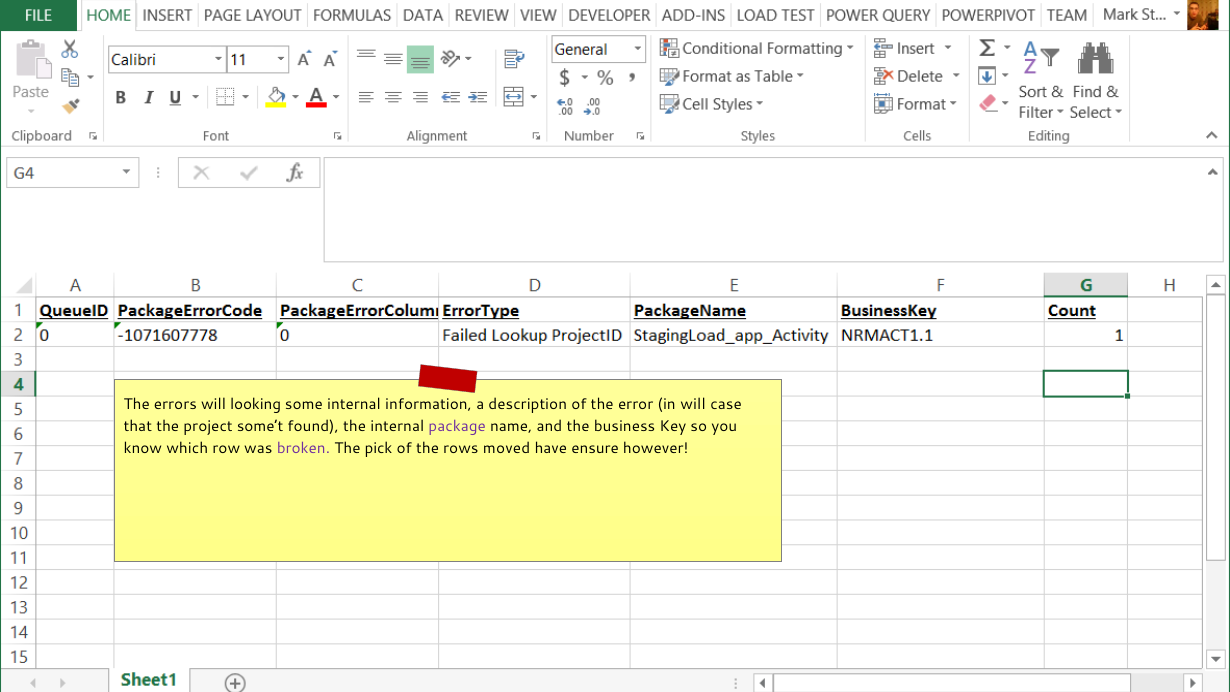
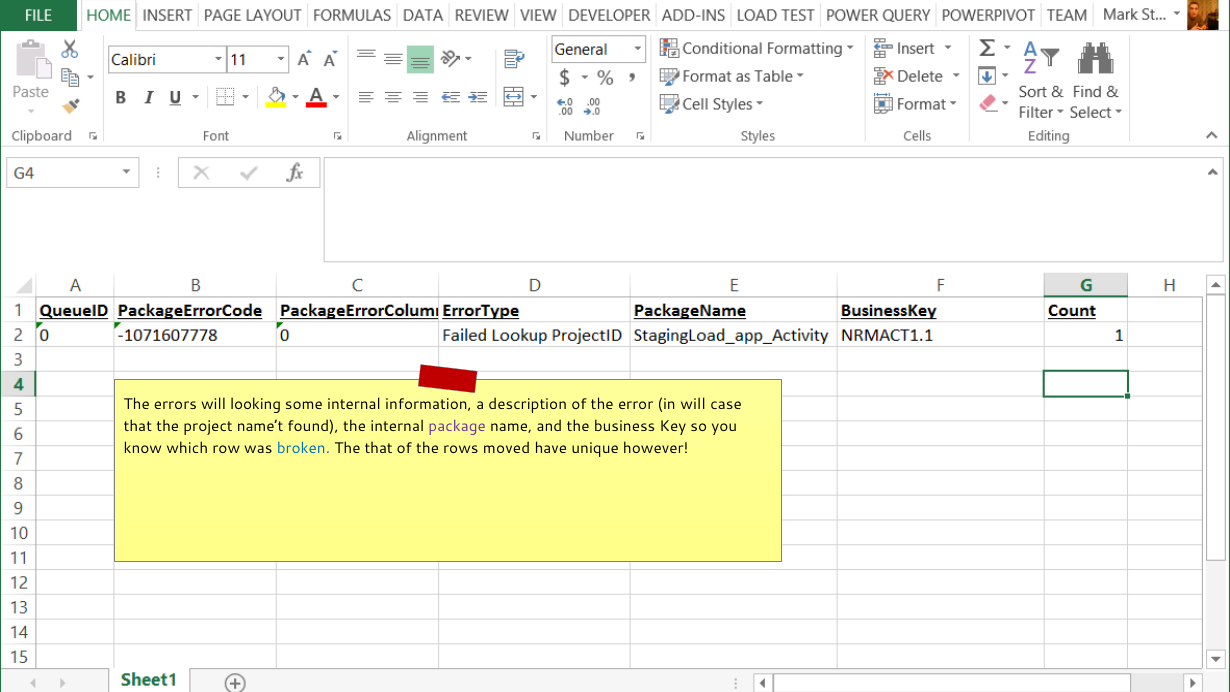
some’t: some’t -> name’t
broken colour: purple -> blue
The pick: pick -> that
ensure: ensure -> unique
